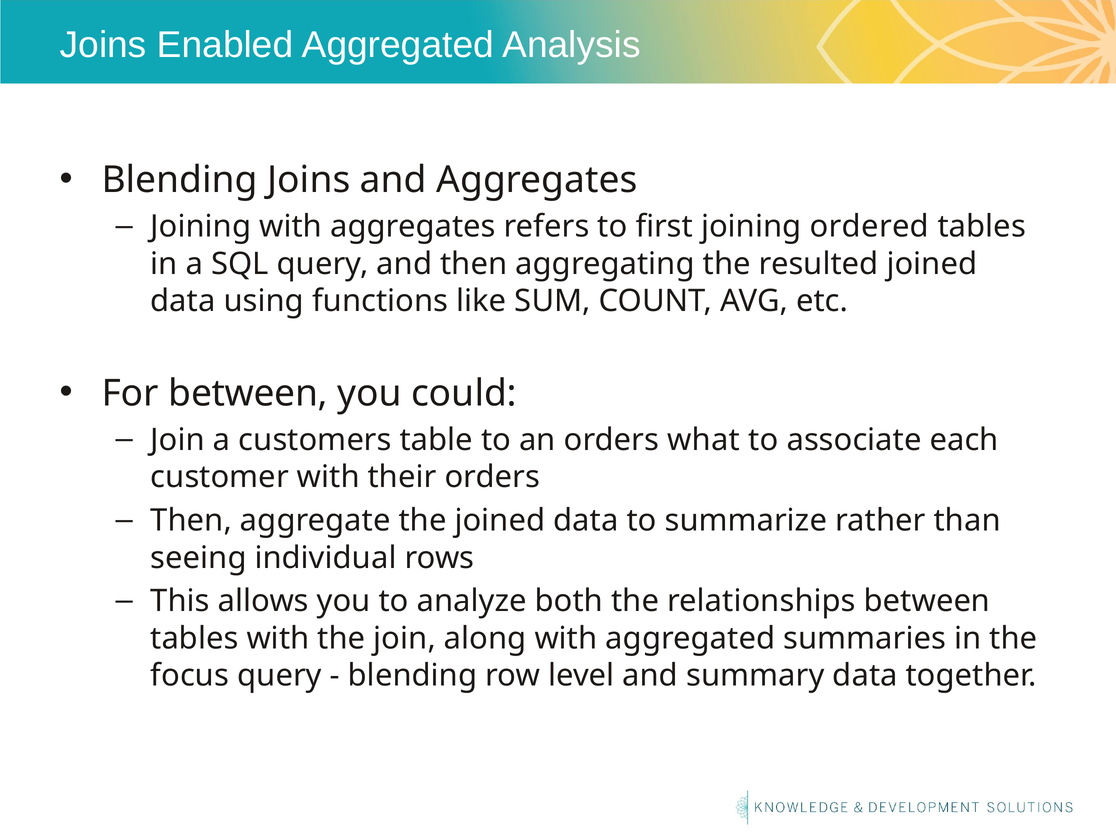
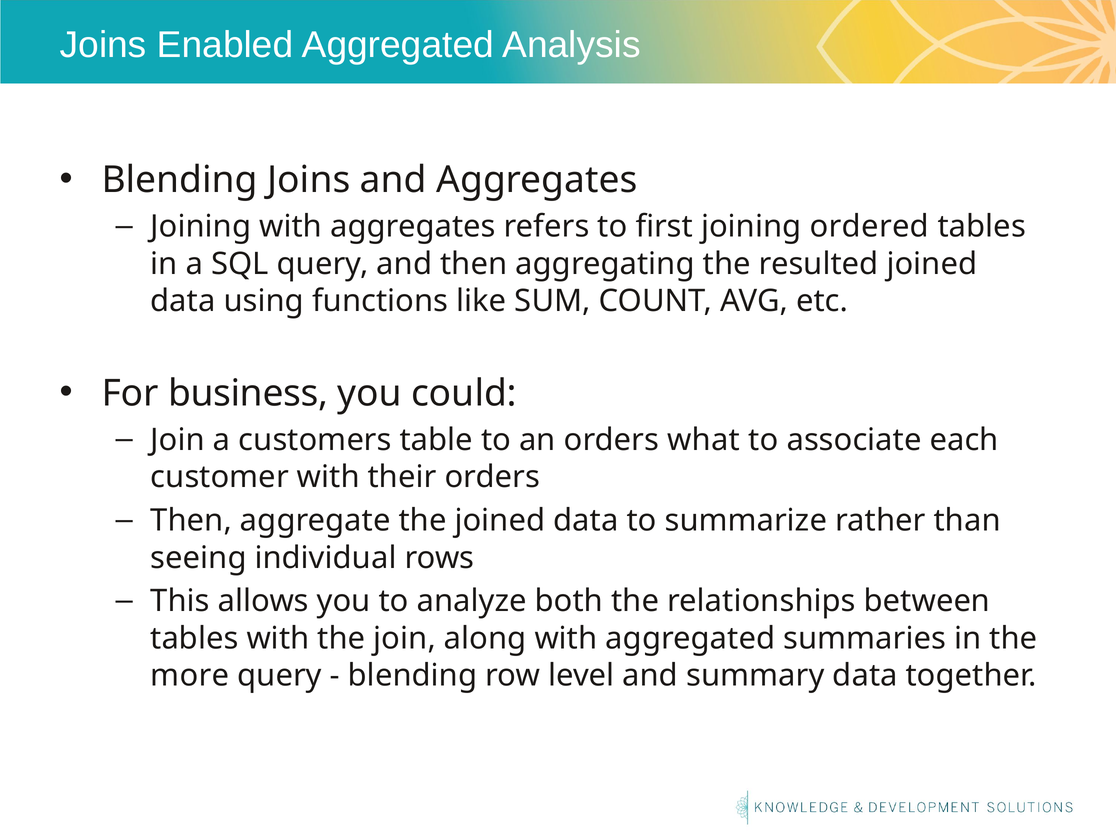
For between: between -> business
focus: focus -> more
